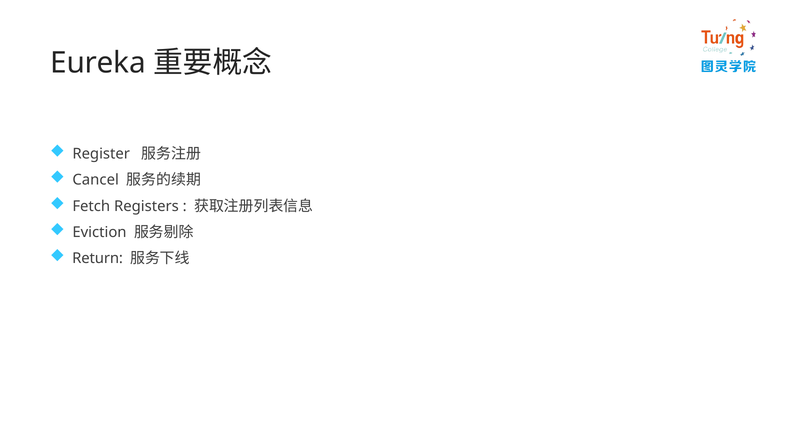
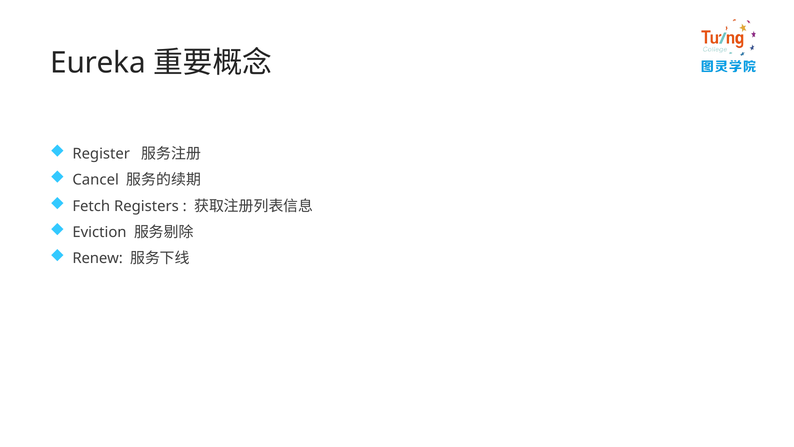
Return: Return -> Renew
